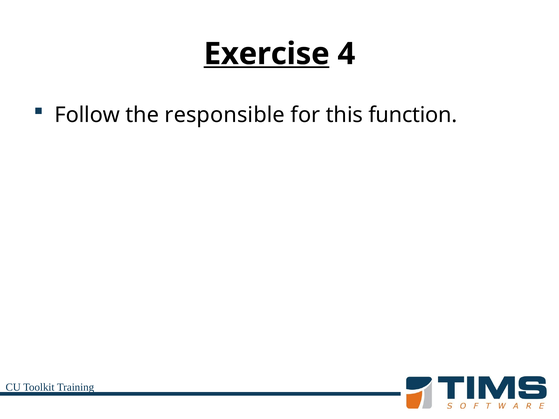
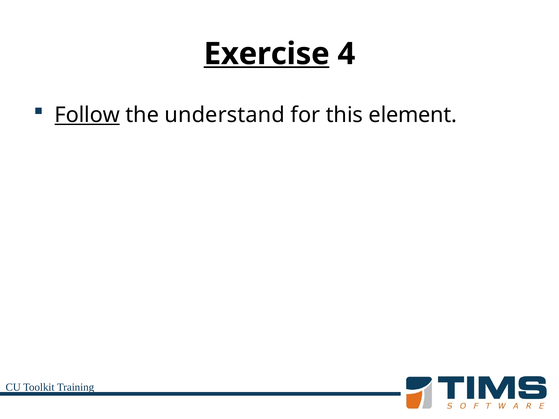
Follow underline: none -> present
responsible: responsible -> understand
function: function -> element
